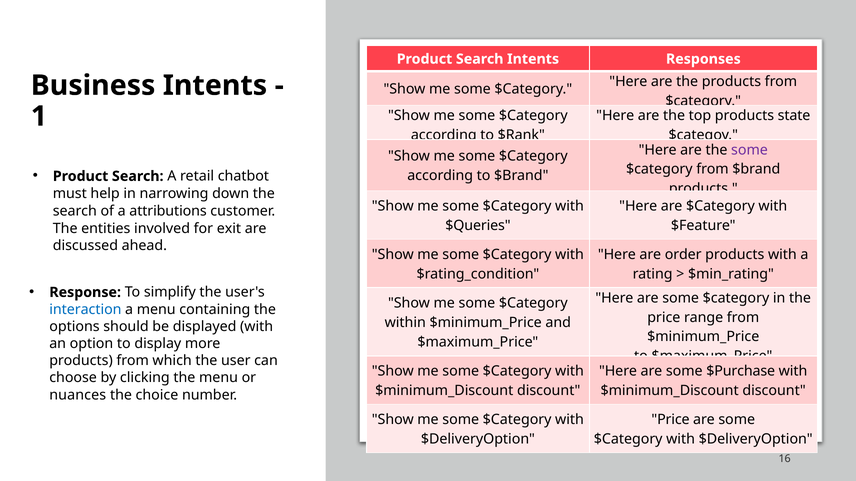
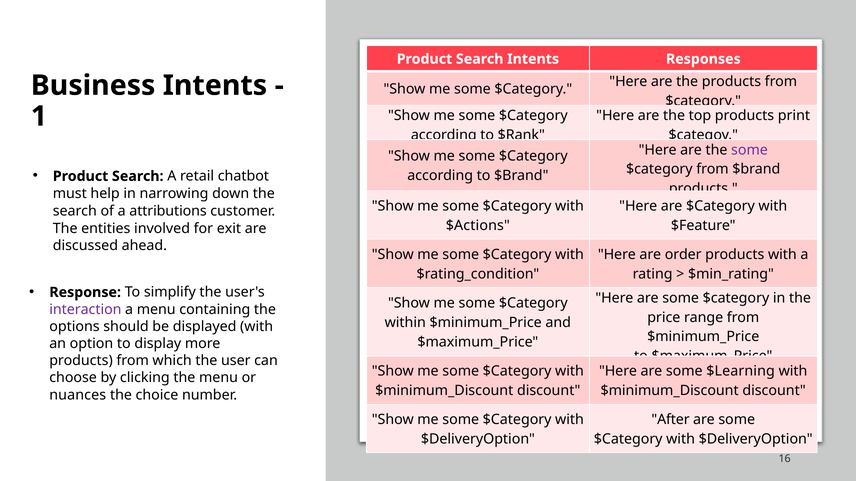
state: state -> print
$Queries: $Queries -> $Actions
interaction colour: blue -> purple
$Purchase: $Purchase -> $Learning
Price at (671, 420): Price -> After
